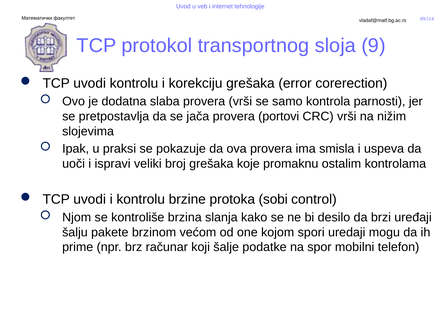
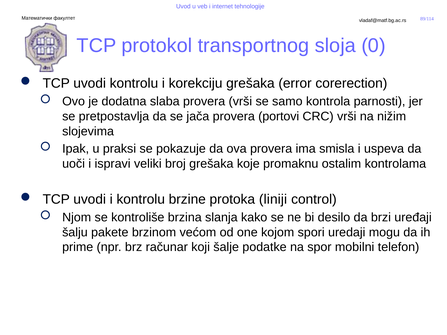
9: 9 -> 0
sobi: sobi -> liniji
